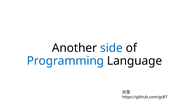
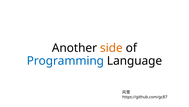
side colour: blue -> orange
